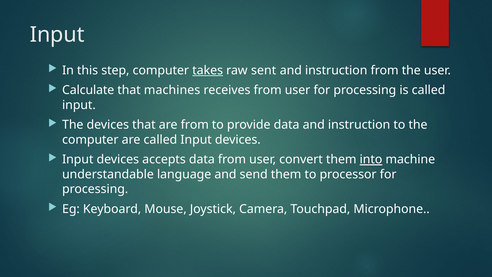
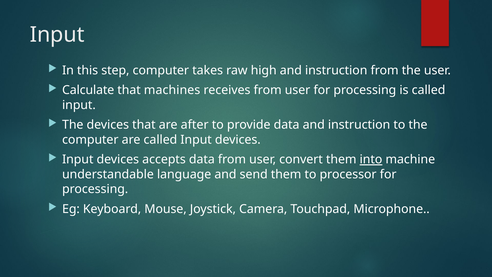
takes underline: present -> none
sent: sent -> high
are from: from -> after
